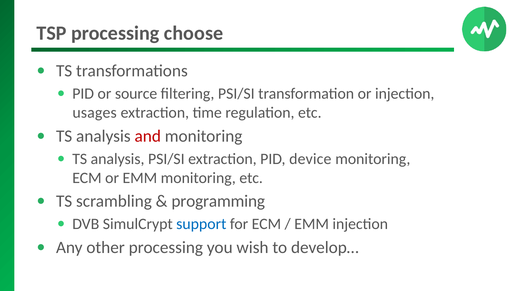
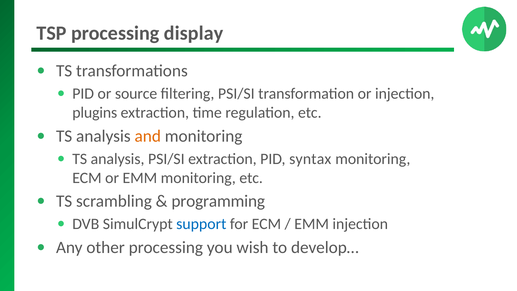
choose: choose -> display
usages: usages -> plugins
and colour: red -> orange
device: device -> syntax
